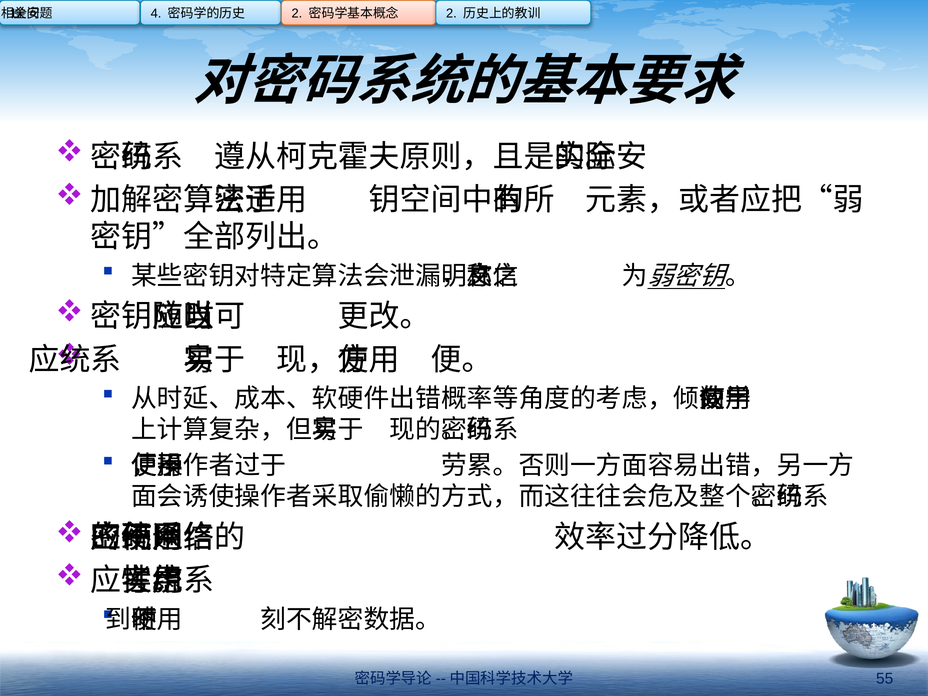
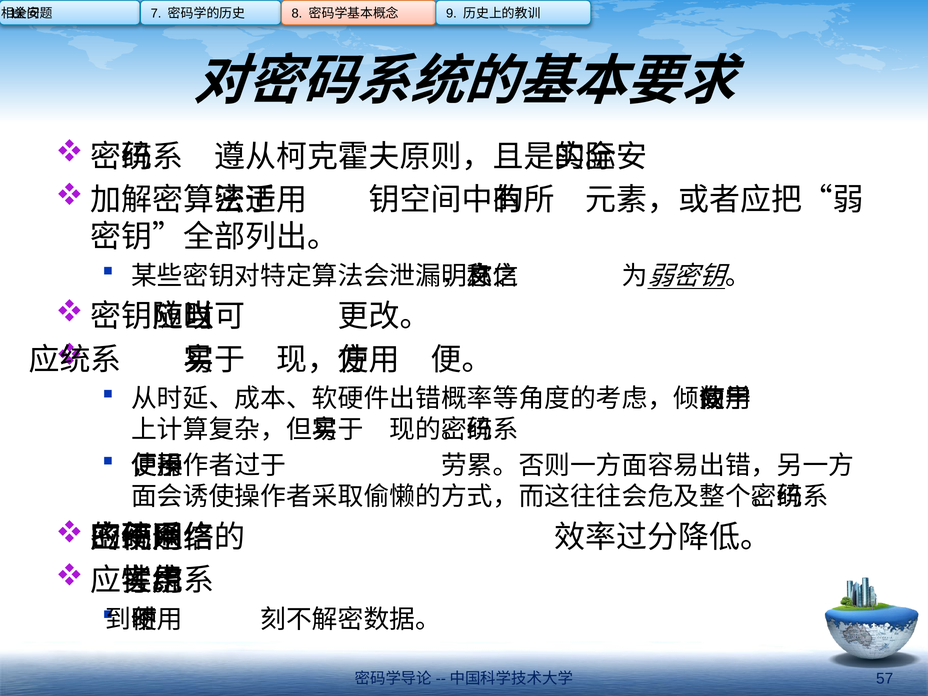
4: 4 -> 7
2 at (297, 13): 2 -> 8
2 at (451, 13): 2 -> 9
55: 55 -> 57
